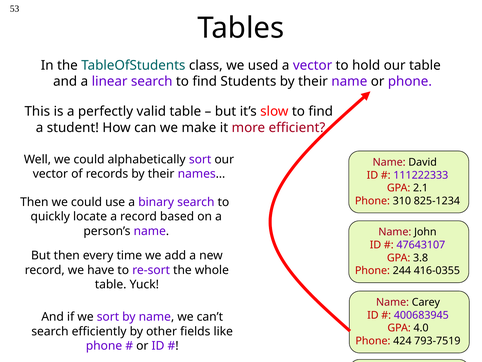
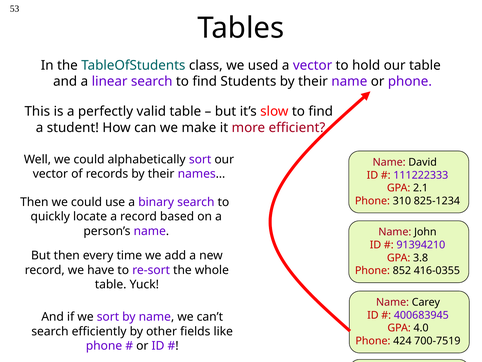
47643107: 47643107 -> 91394210
244: 244 -> 852
793-7519: 793-7519 -> 700-7519
